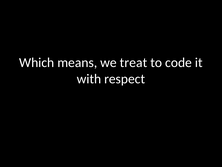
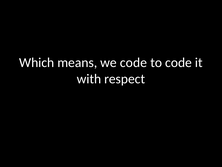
we treat: treat -> code
